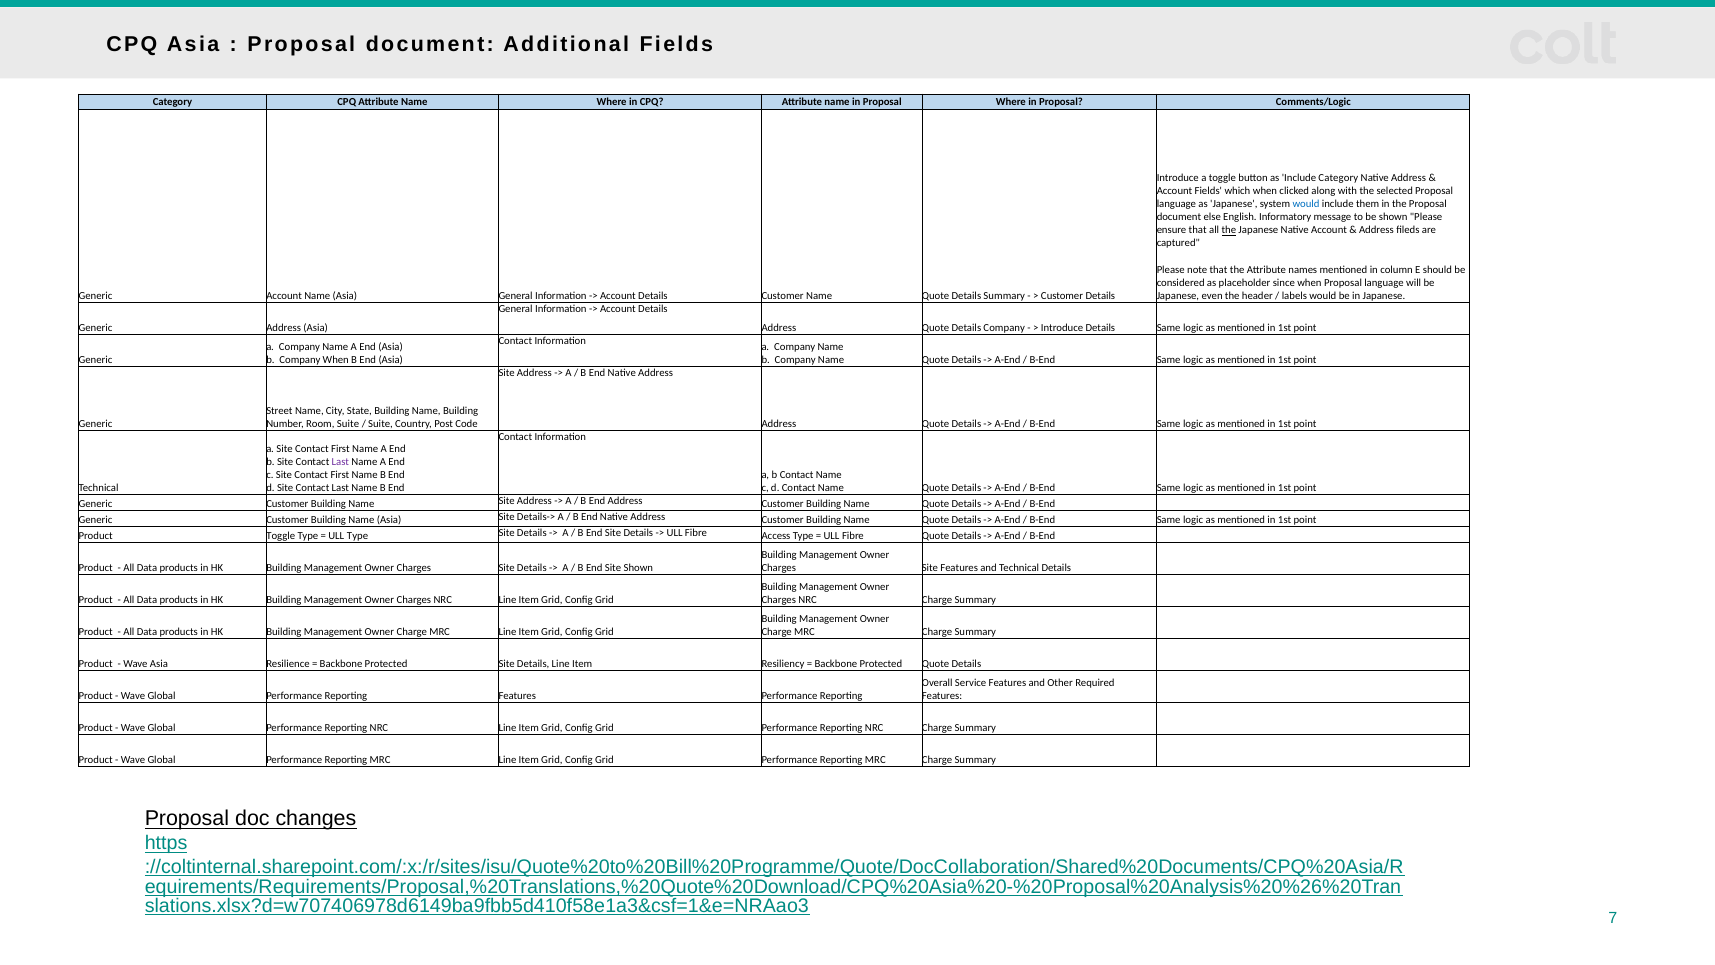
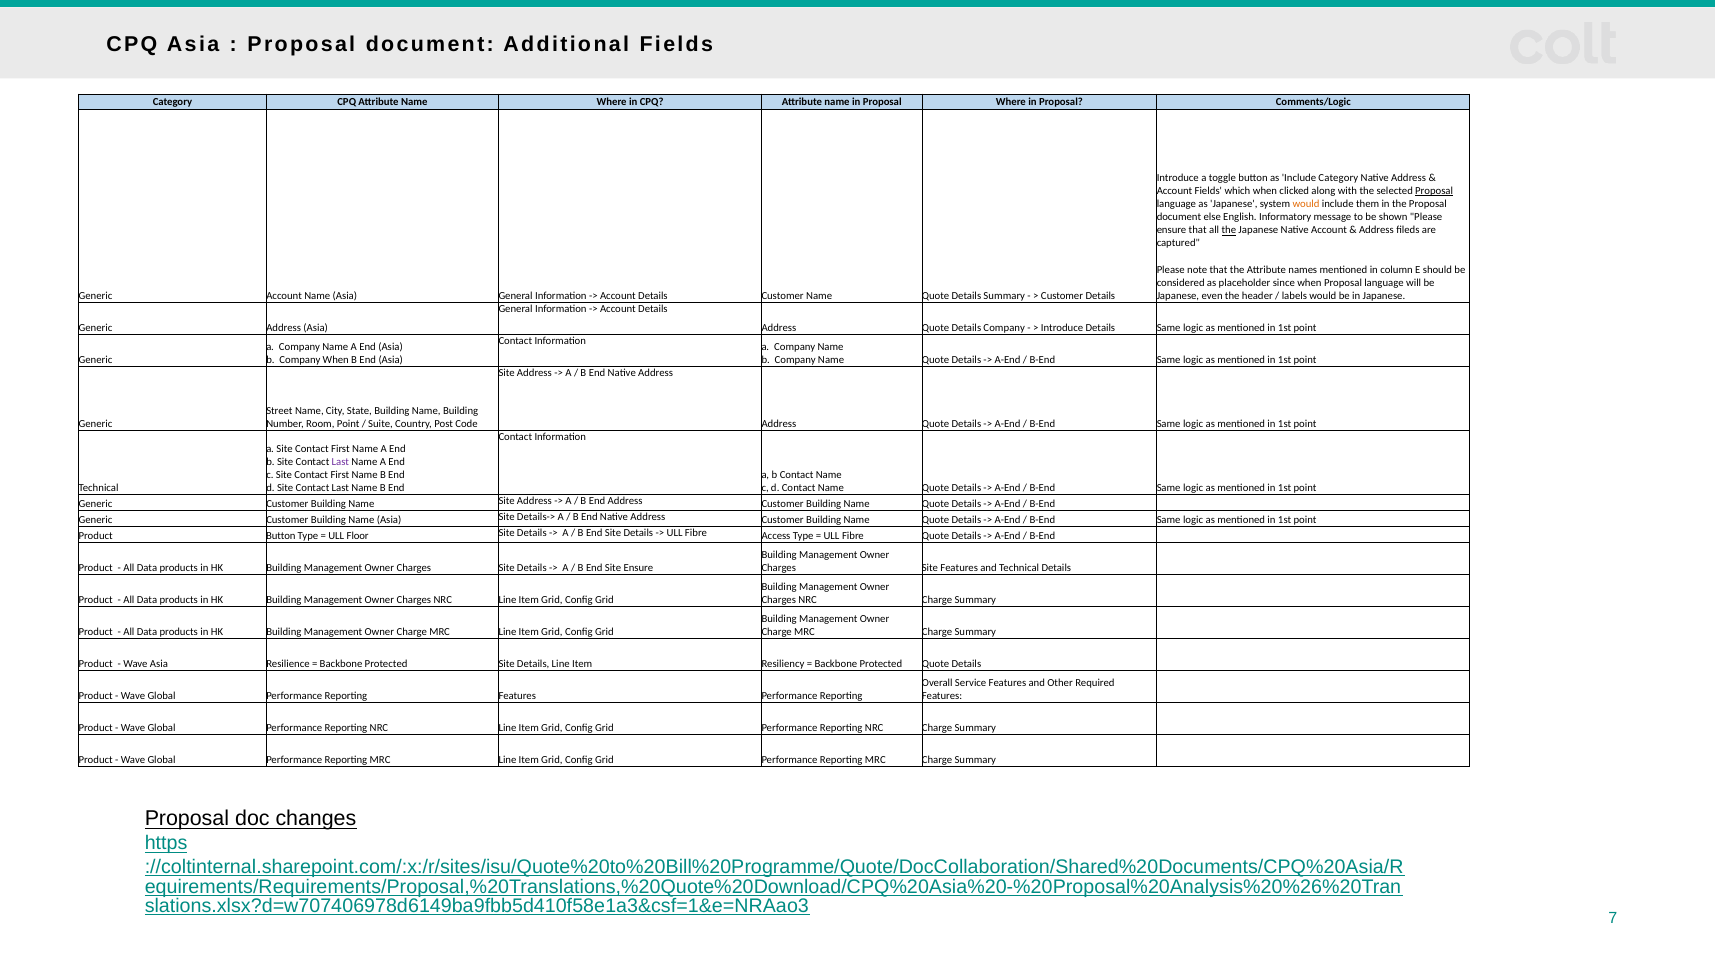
Proposal at (1434, 191) underline: none -> present
would at (1306, 204) colour: blue -> orange
Room Suite: Suite -> Point
Product Toggle: Toggle -> Button
ULL Type: Type -> Floor
Site Shown: Shown -> Ensure
